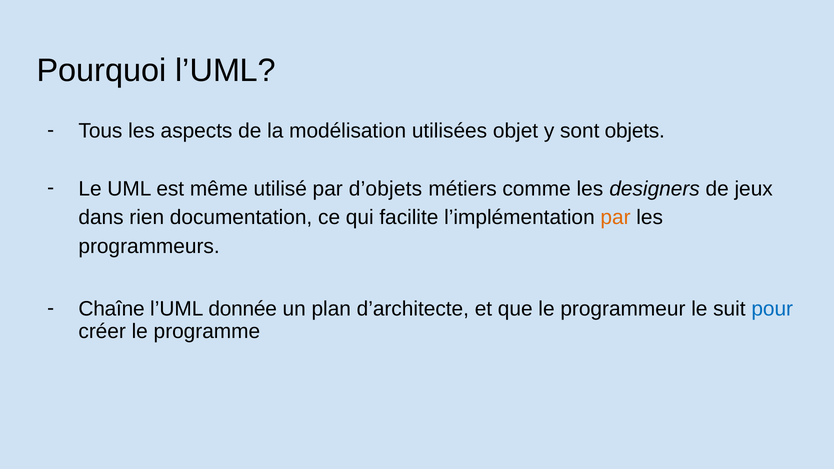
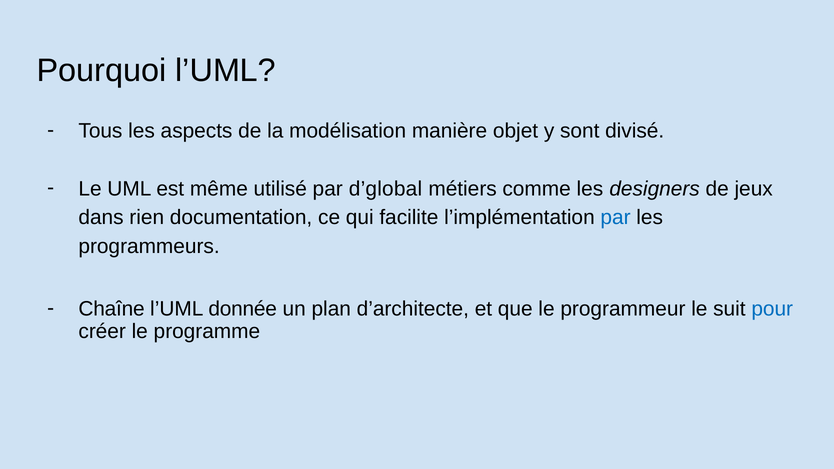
utilisées: utilisées -> manière
objets: objets -> divisé
d’objets: d’objets -> d’global
par at (616, 217) colour: orange -> blue
